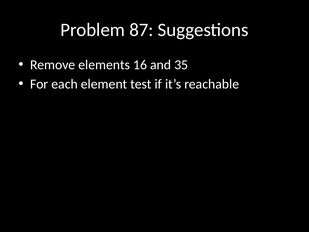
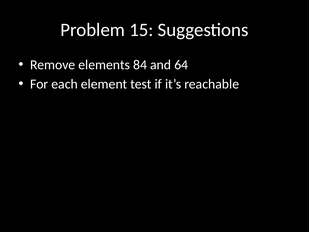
87: 87 -> 15
16: 16 -> 84
35: 35 -> 64
